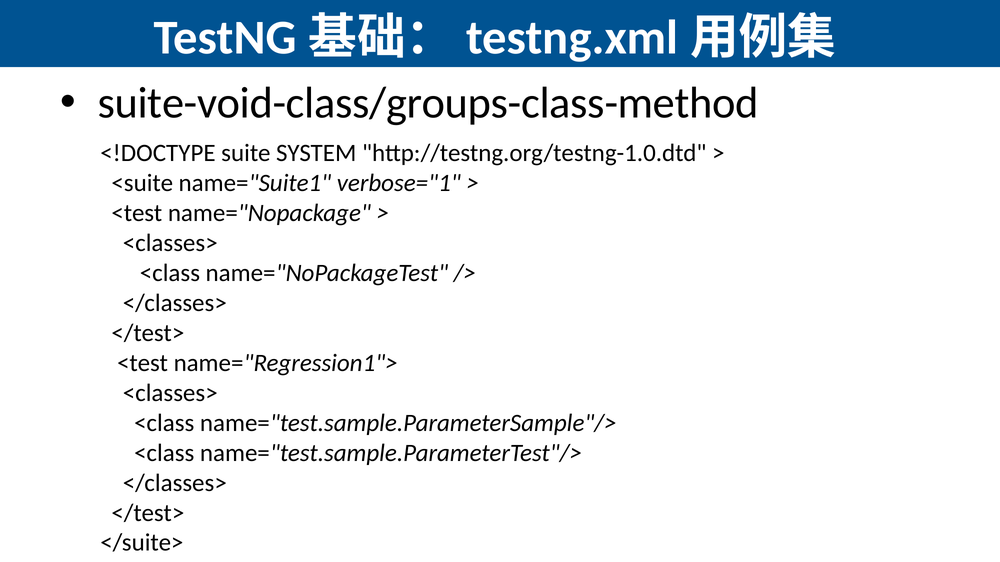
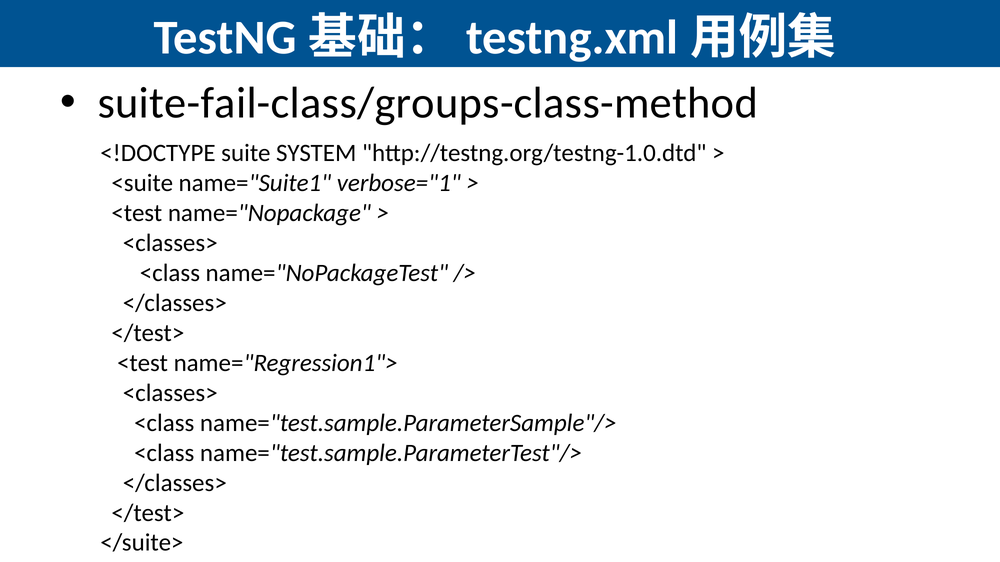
suite-void-class/groups-class-method: suite-void-class/groups-class-method -> suite-fail-class/groups-class-method
